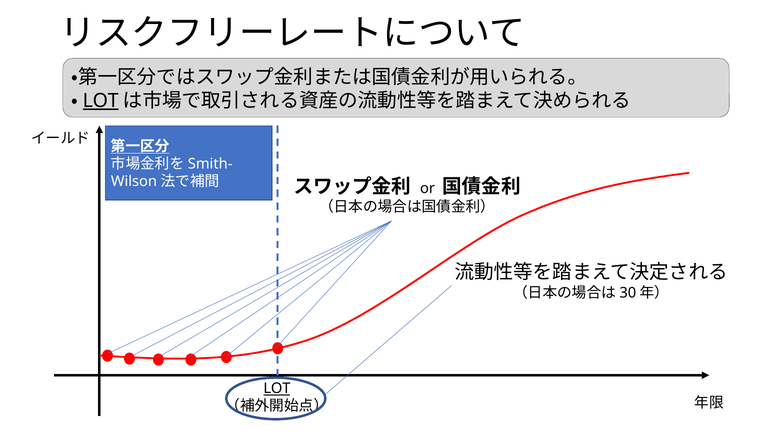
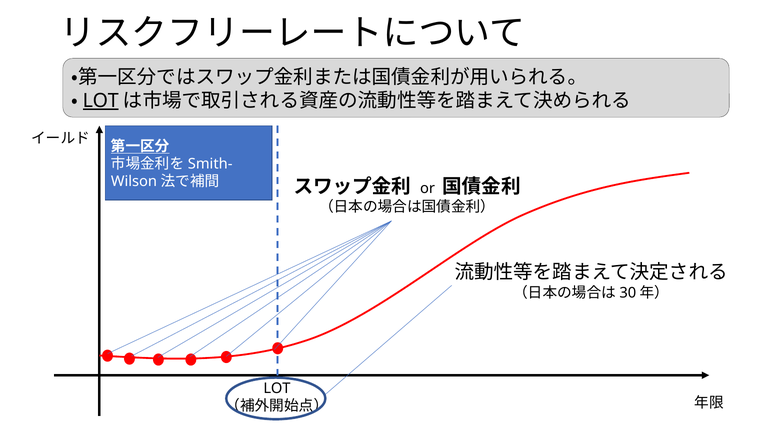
LOT at (277, 388) underline: present -> none
